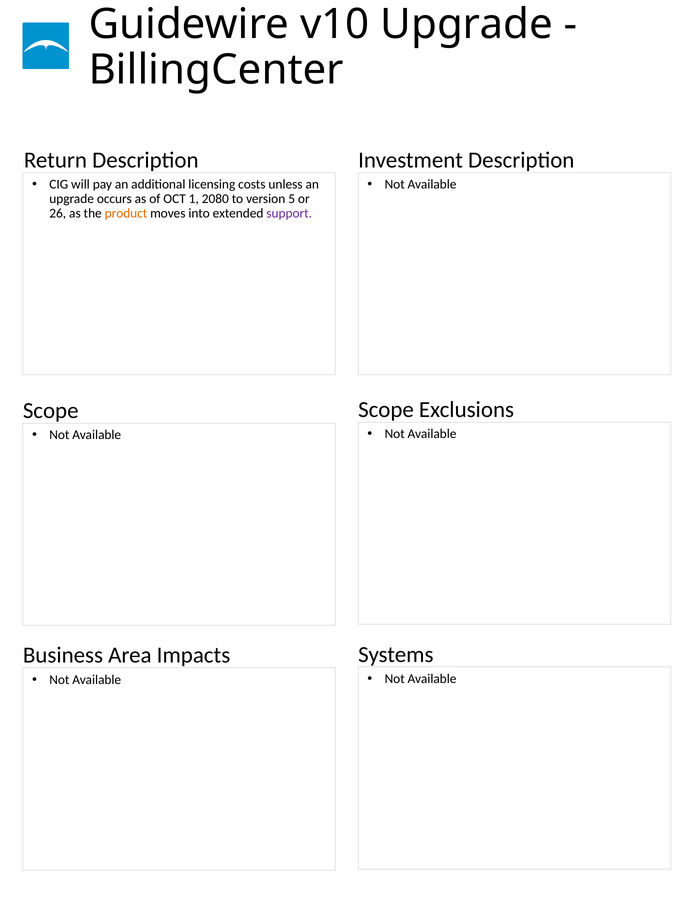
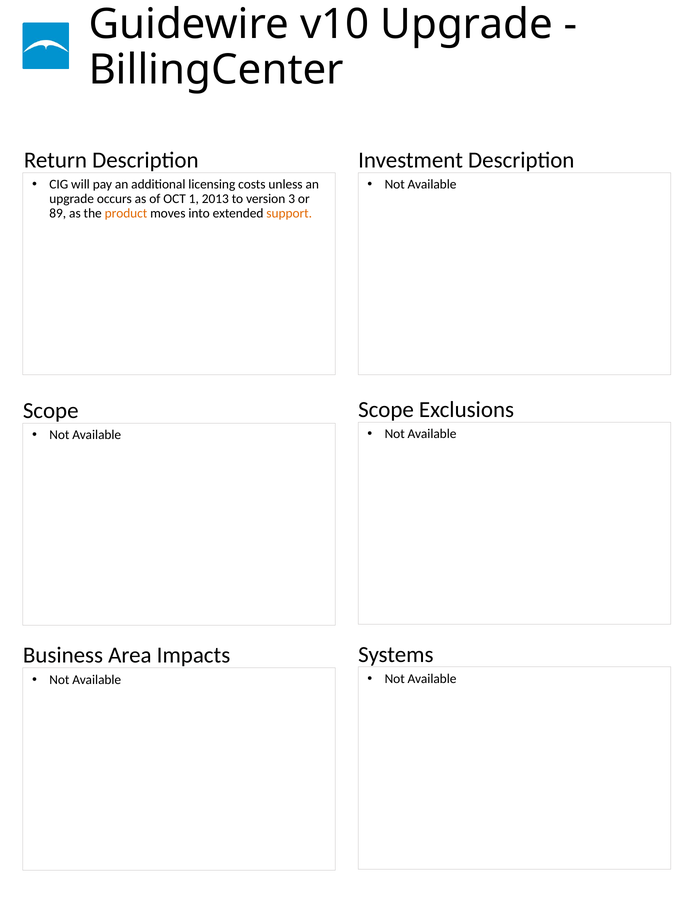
2080: 2080 -> 2013
5: 5 -> 3
26: 26 -> 89
support colour: purple -> orange
